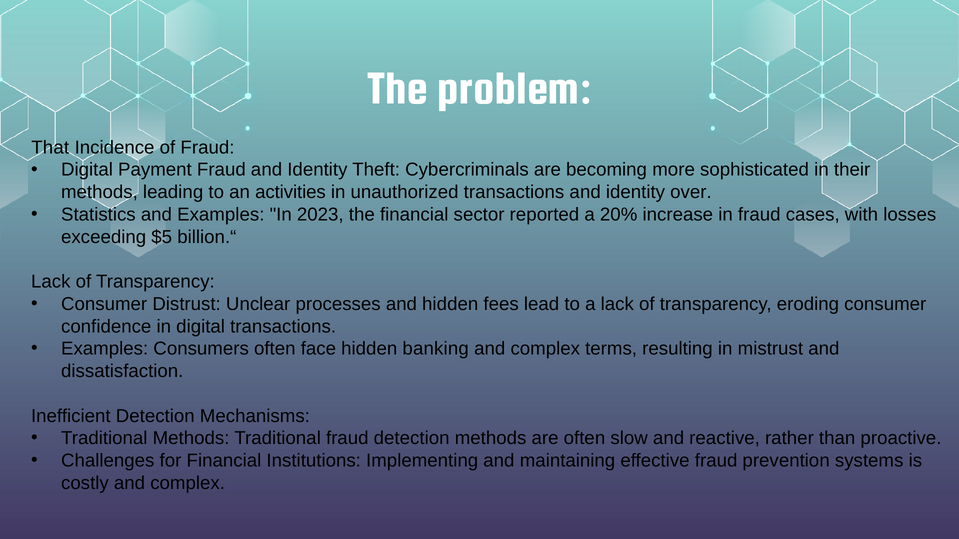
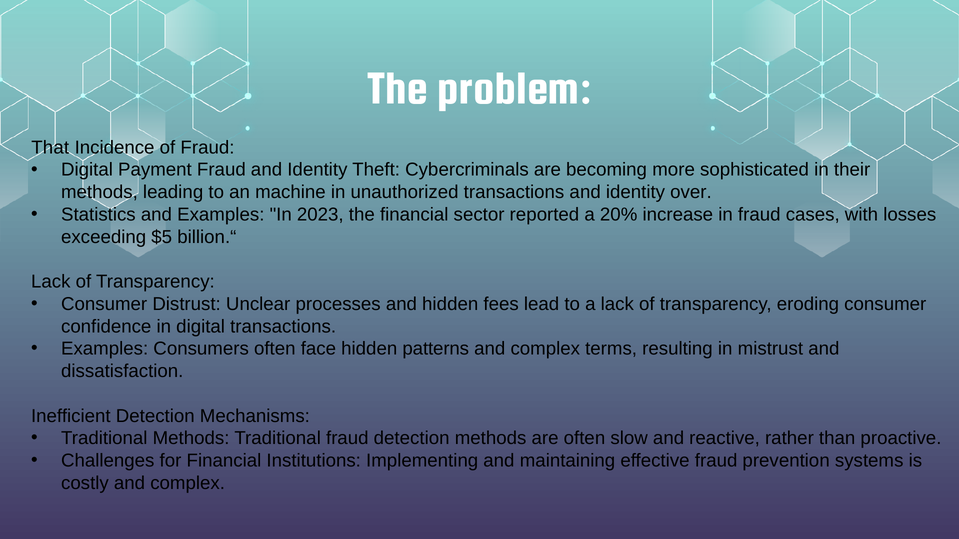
activities: activities -> machine
banking: banking -> patterns
